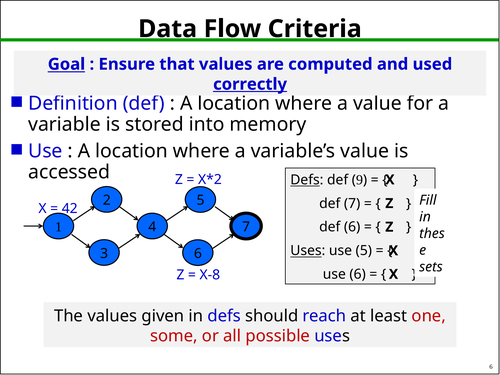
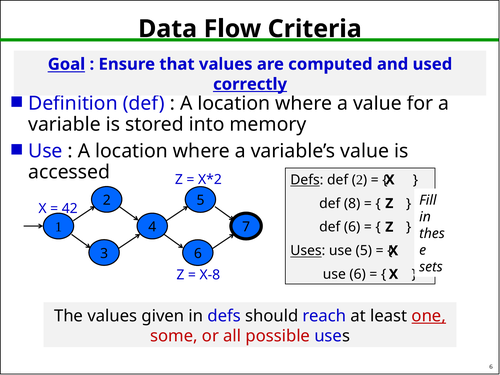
9 at (360, 180): 9 -> 2
def 7: 7 -> 8
one underline: none -> present
